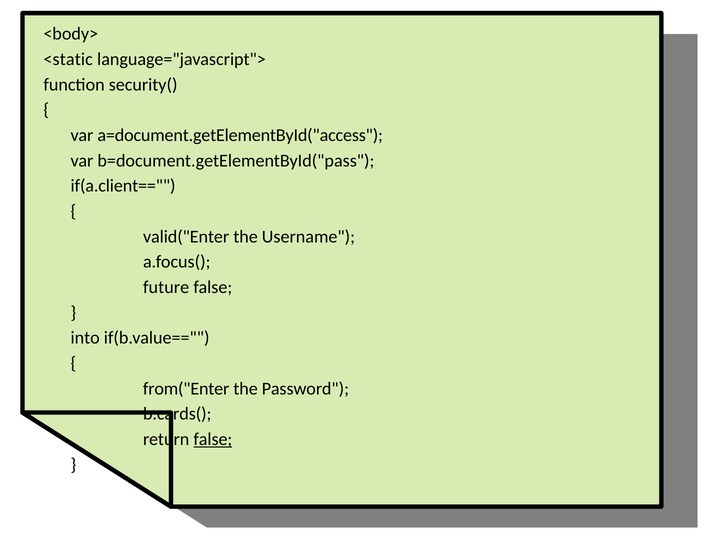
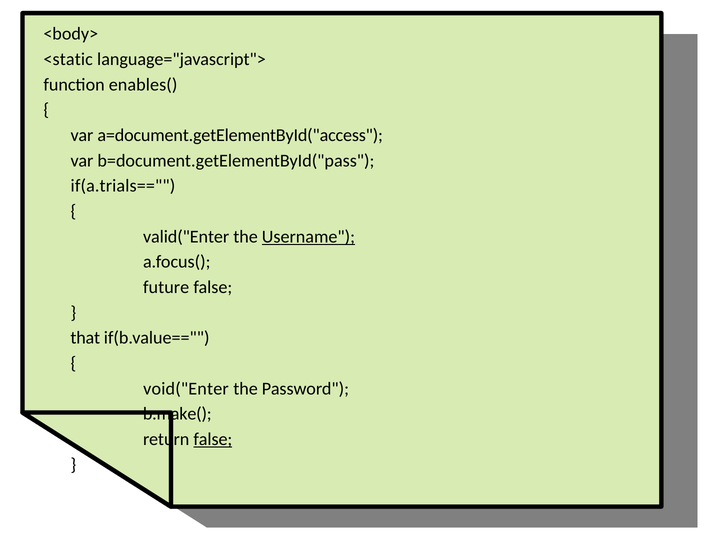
security(: security( -> enables(
if(a.client==: if(a.client== -> if(a.trials==
Username underline: none -> present
into: into -> that
from("Enter: from("Enter -> void("Enter
b.cards(: b.cards( -> b.make(
